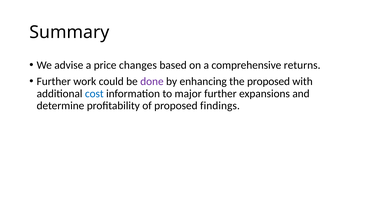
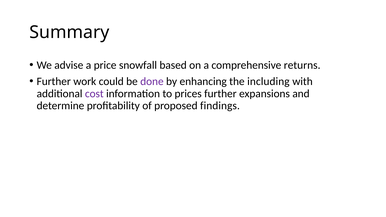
changes: changes -> snowfall
the proposed: proposed -> including
cost colour: blue -> purple
major: major -> prices
